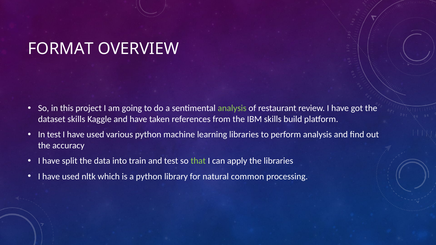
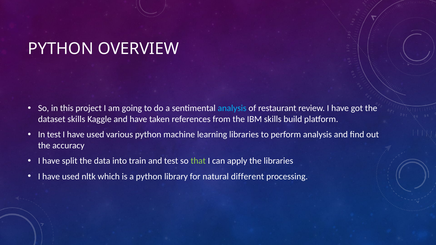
FORMAT at (61, 49): FORMAT -> PYTHON
analysis at (232, 108) colour: light green -> light blue
common: common -> different
